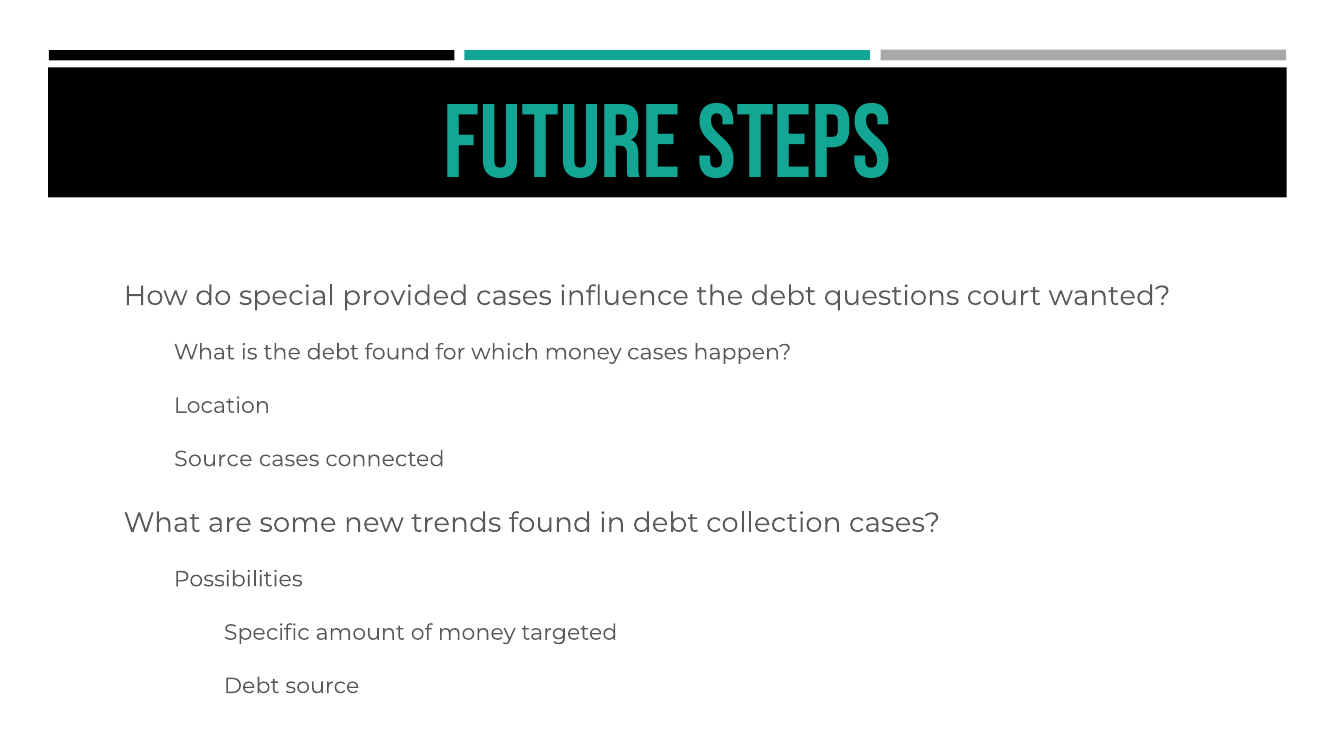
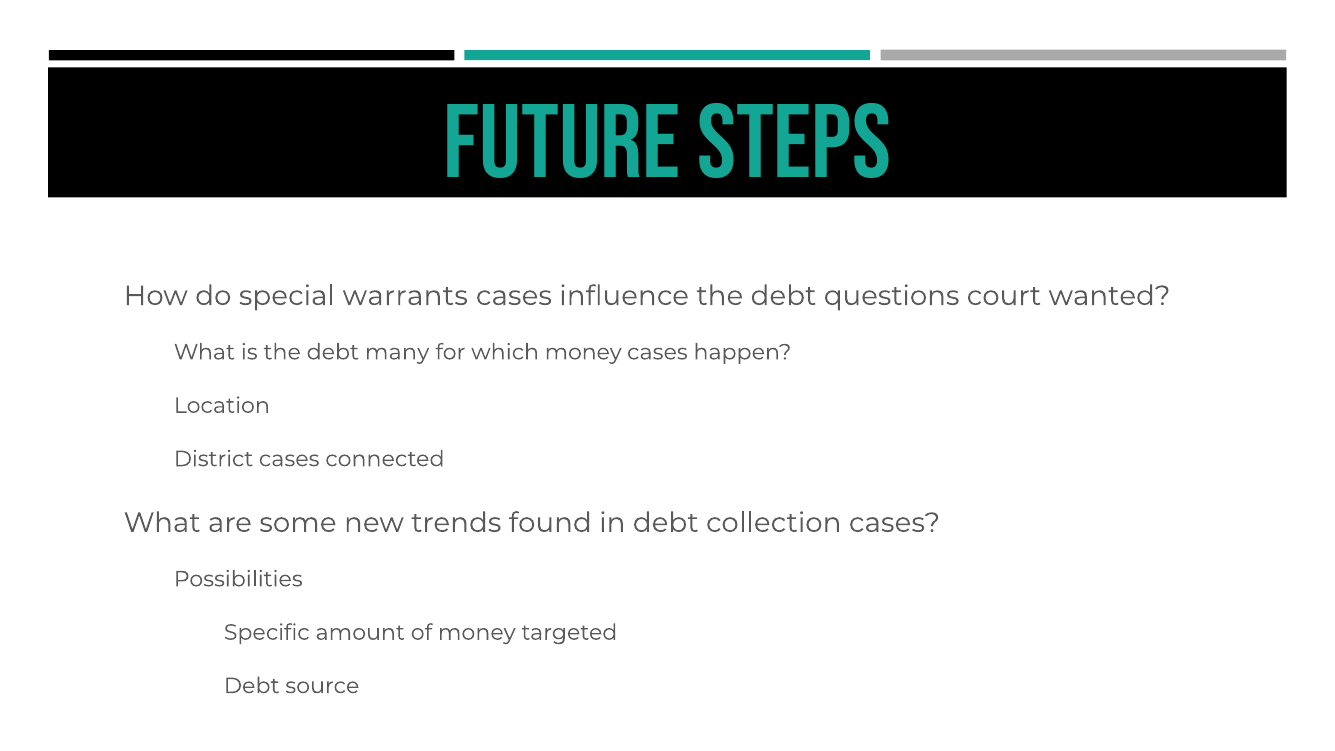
provided: provided -> warrants
debt found: found -> many
Source at (213, 459): Source -> District
